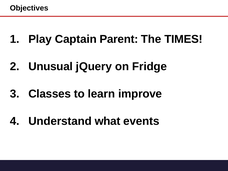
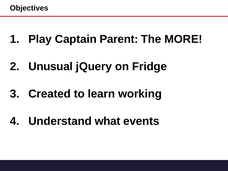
TIMES: TIMES -> MORE
Classes: Classes -> Created
improve: improve -> working
